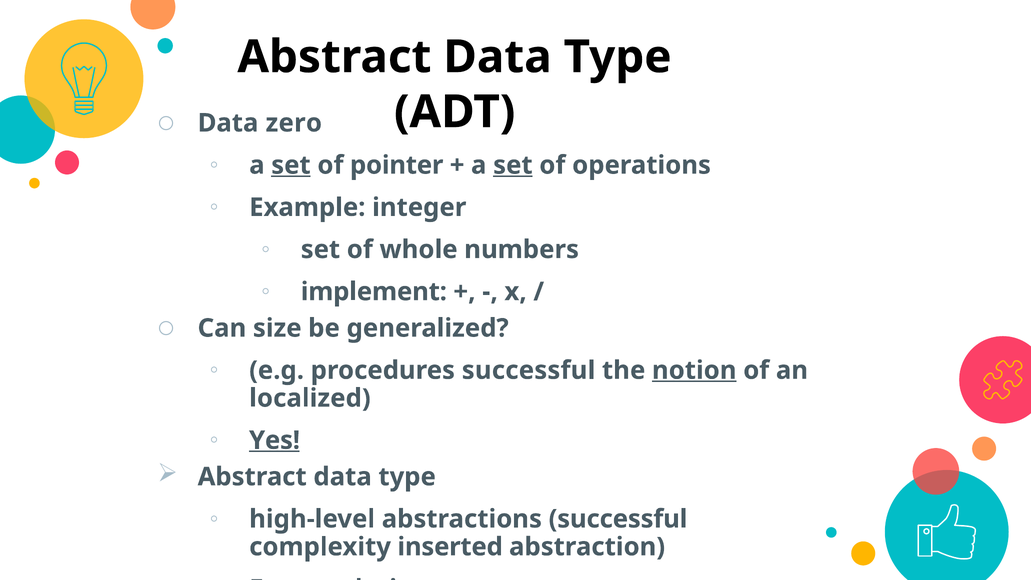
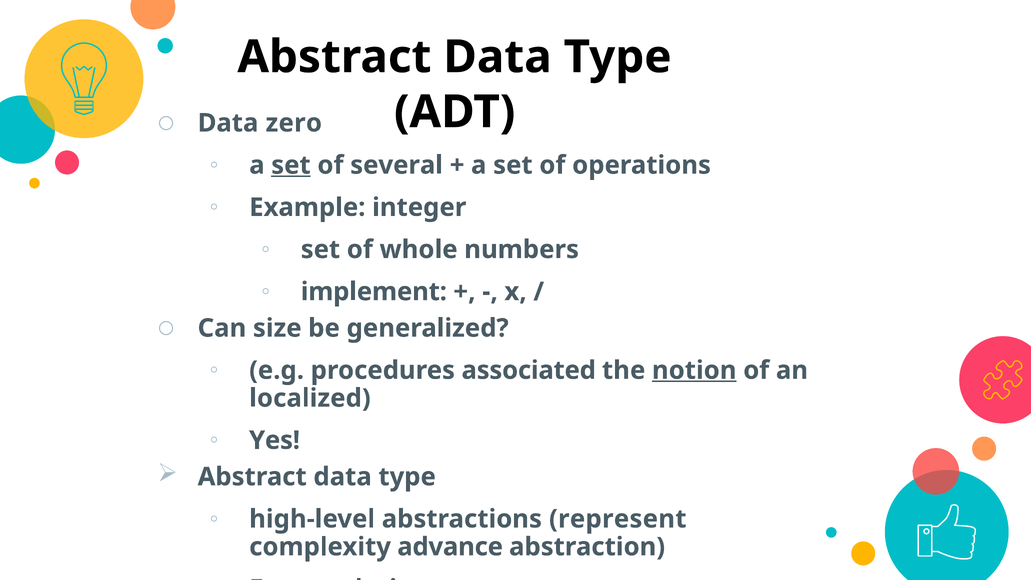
pointer: pointer -> several
set at (513, 165) underline: present -> none
procedures successful: successful -> associated
Yes underline: present -> none
abstractions successful: successful -> represent
inserted: inserted -> advance
